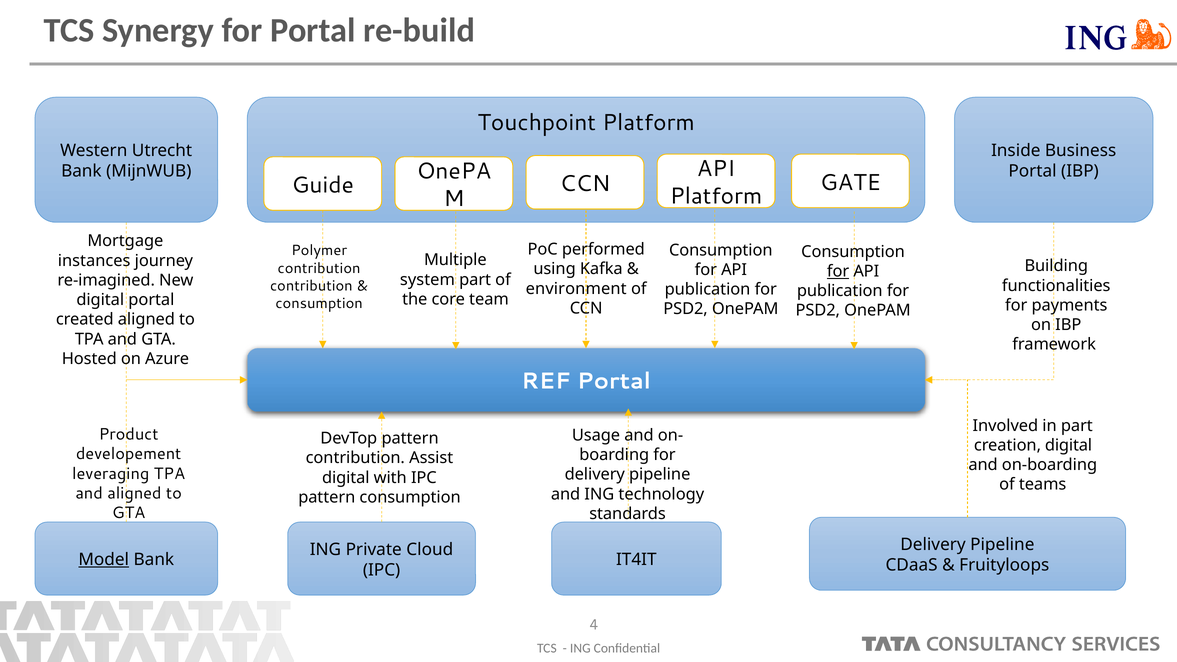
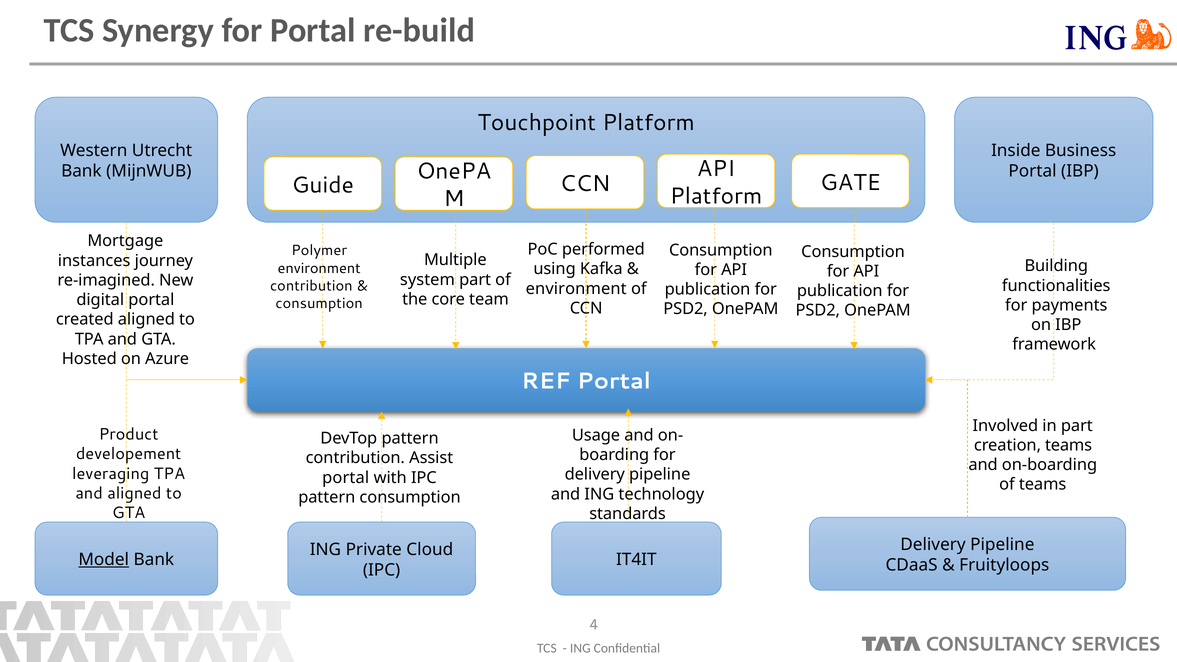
contribution at (319, 268): contribution -> environment
for at (838, 271) underline: present -> none
creation digital: digital -> teams
digital at (346, 478): digital -> portal
